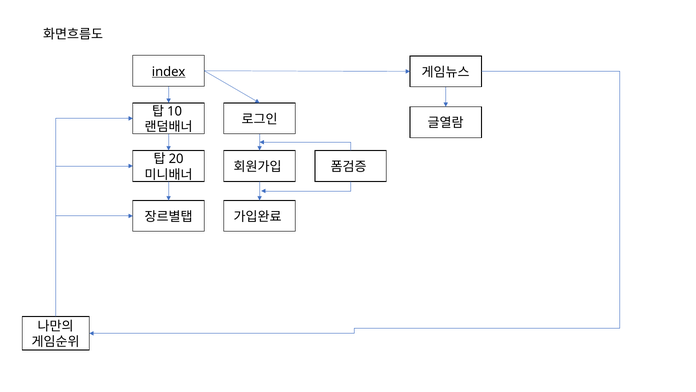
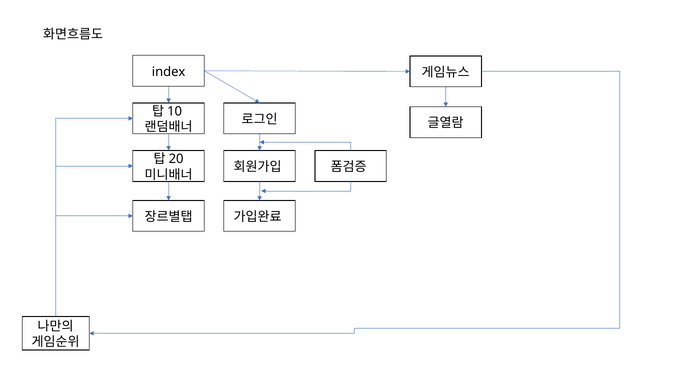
index underline: present -> none
